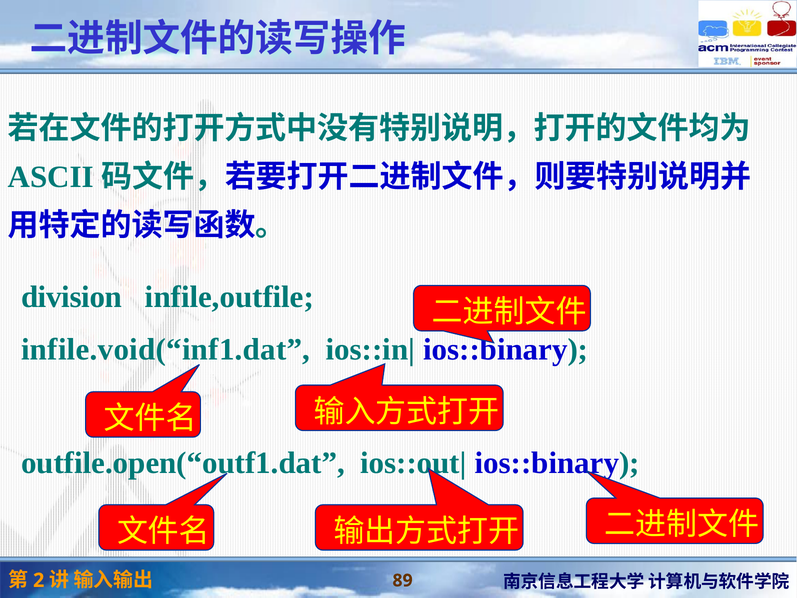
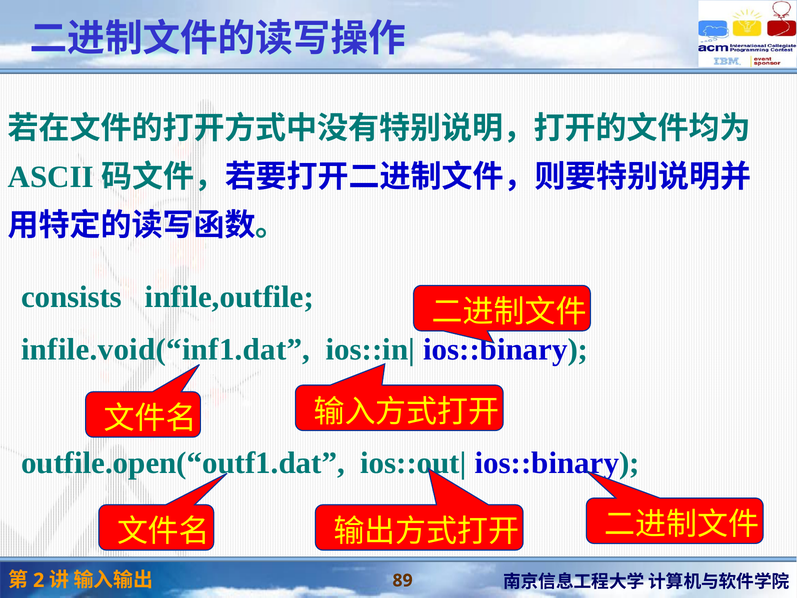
division: division -> consists
